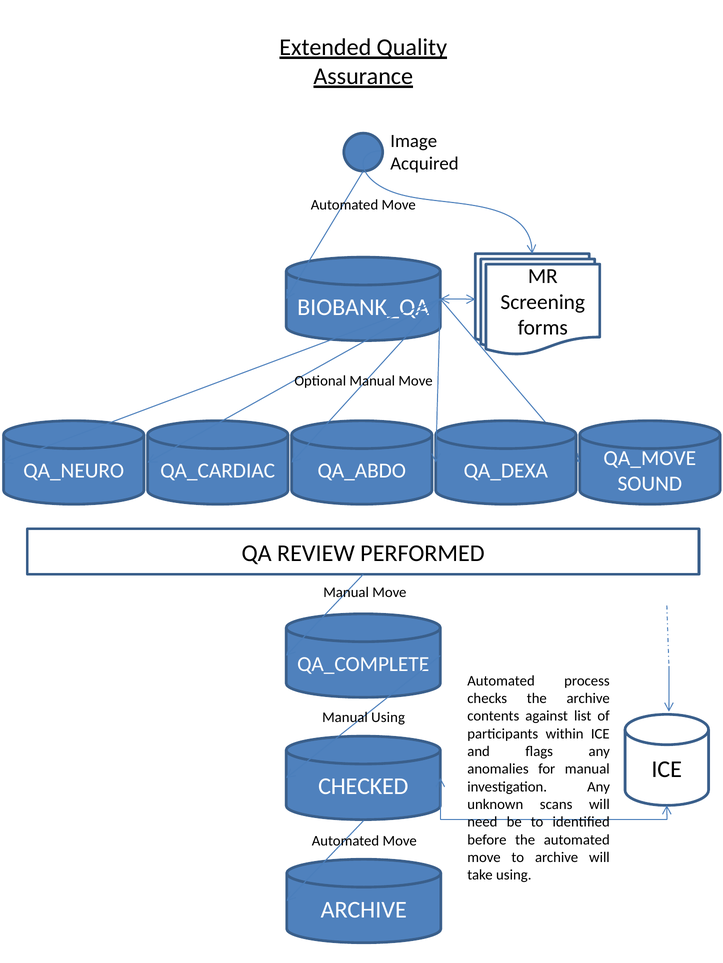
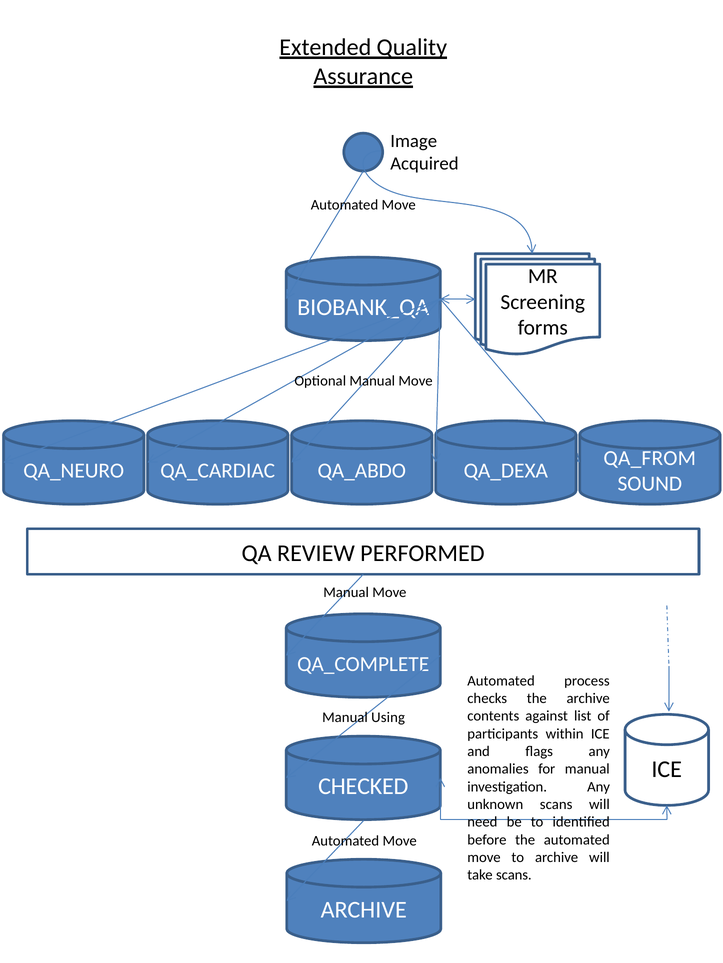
QA_MOVE: QA_MOVE -> QA_FROM
take using: using -> scans
